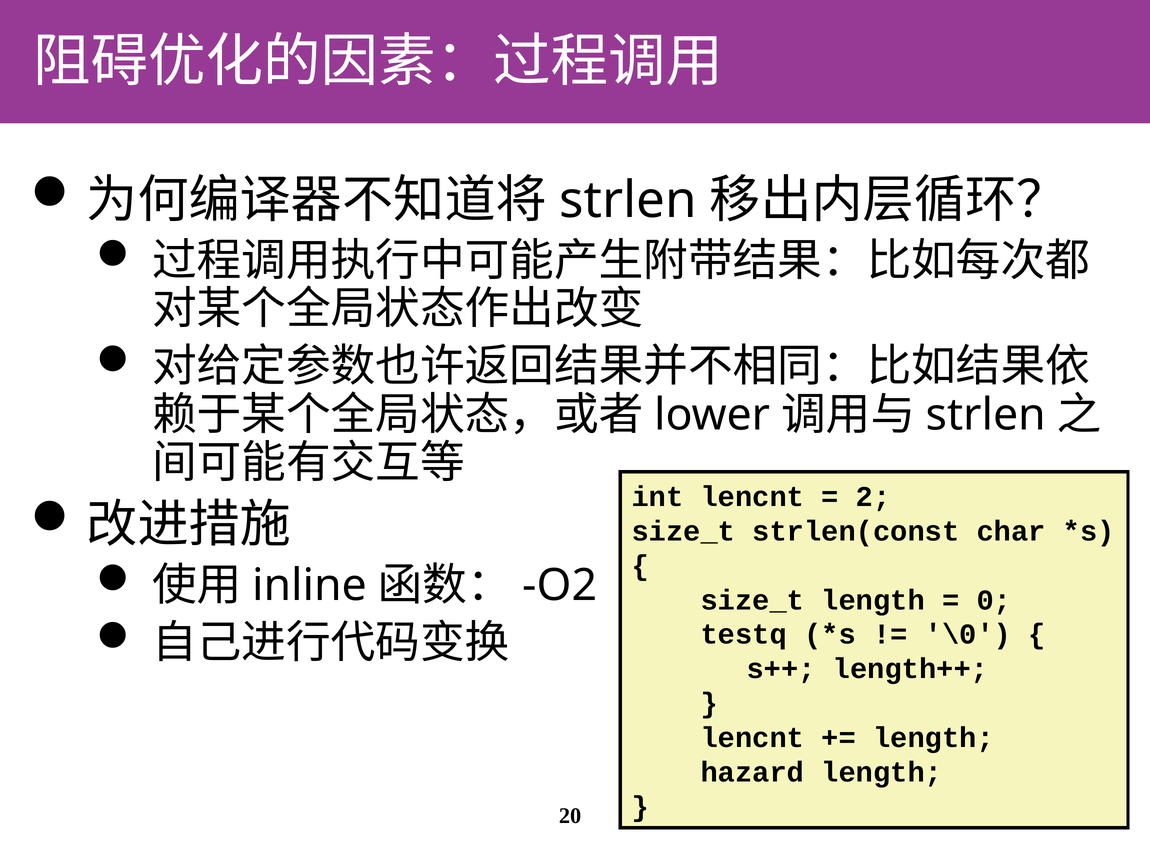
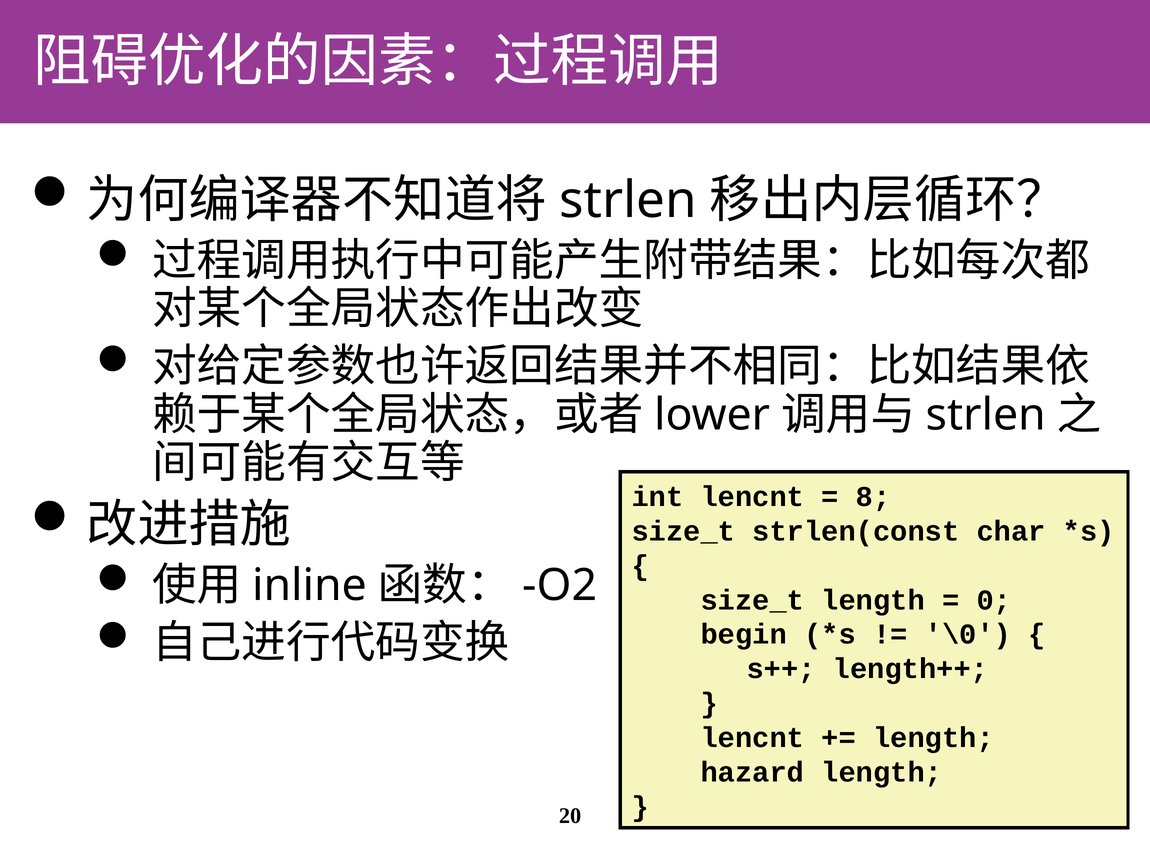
2: 2 -> 8
testq: testq -> begin
